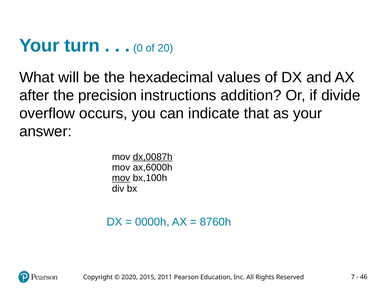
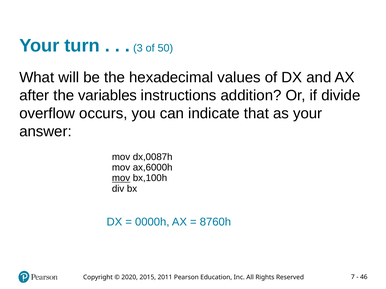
0: 0 -> 3
20: 20 -> 50
precision: precision -> variables
dx,0087h underline: present -> none
